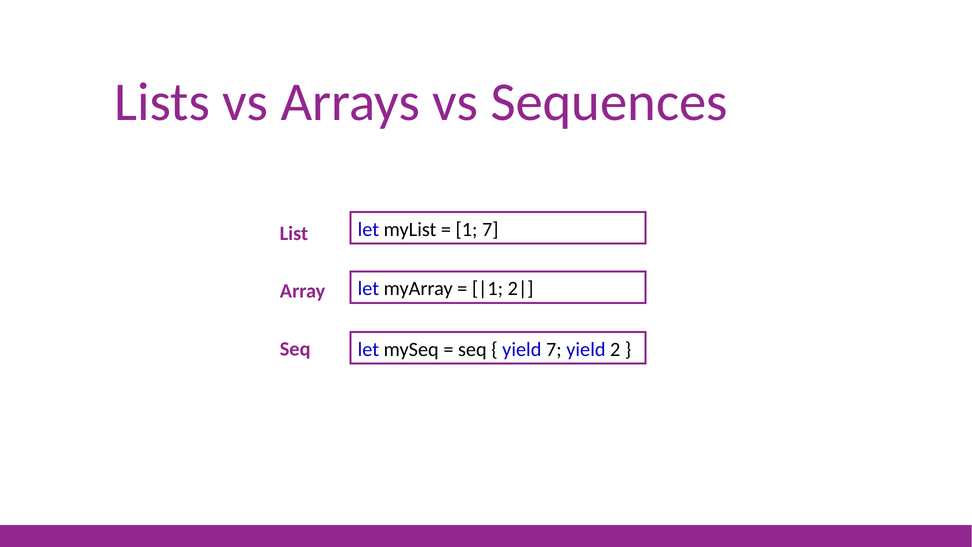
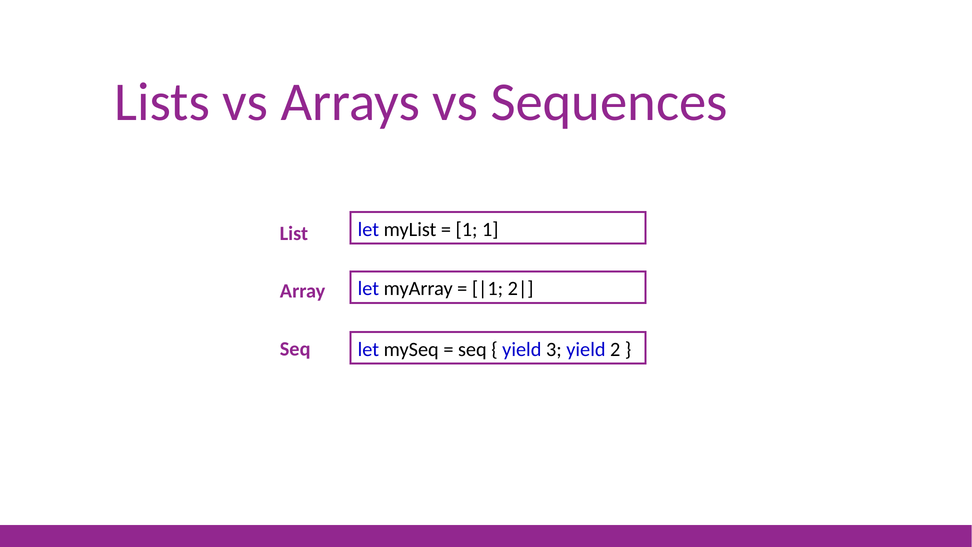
1 7: 7 -> 1
yield 7: 7 -> 3
